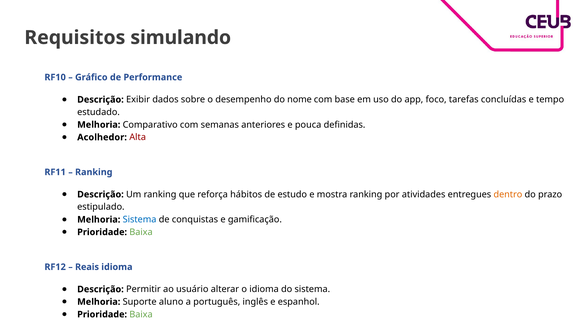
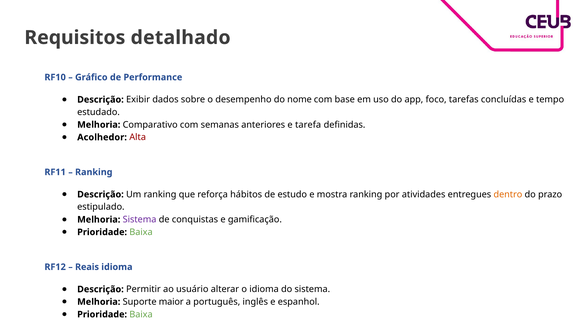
simulando: simulando -> detalhado
pouca: pouca -> tarefa
Sistema at (140, 220) colour: blue -> purple
aluno: aluno -> maior
